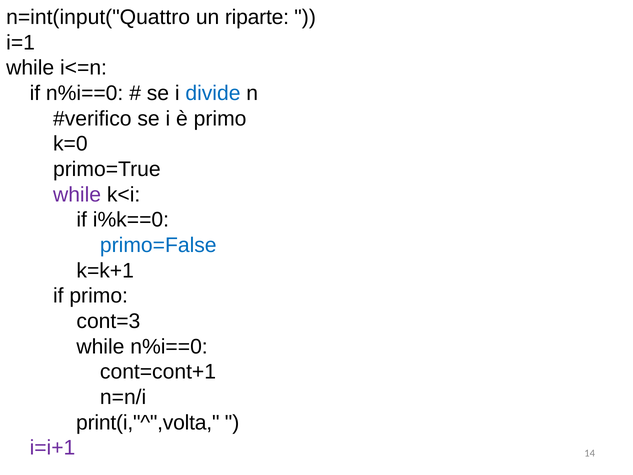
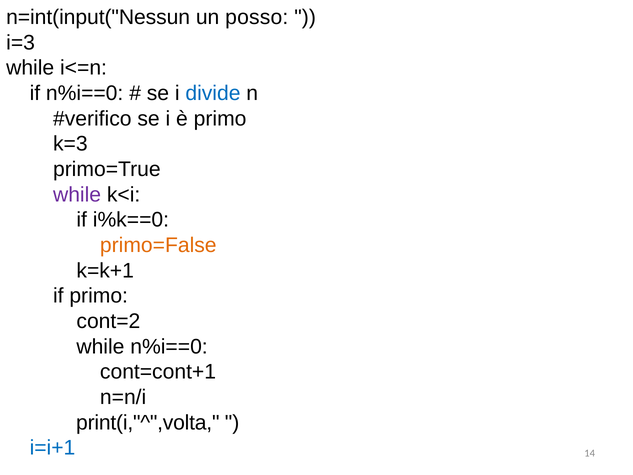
n=int(input("Quattro: n=int(input("Quattro -> n=int(input("Nessun
riparte: riparte -> posso
i=1: i=1 -> i=3
k=0: k=0 -> k=3
primo=False colour: blue -> orange
cont=3: cont=3 -> cont=2
i=i+1 colour: purple -> blue
